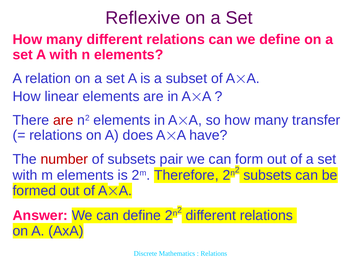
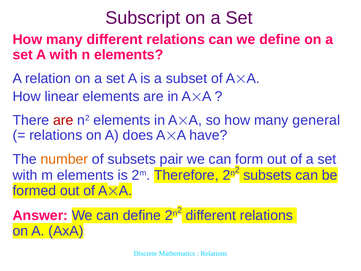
Reflexive: Reflexive -> Subscript
transfer: transfer -> general
number colour: red -> orange
